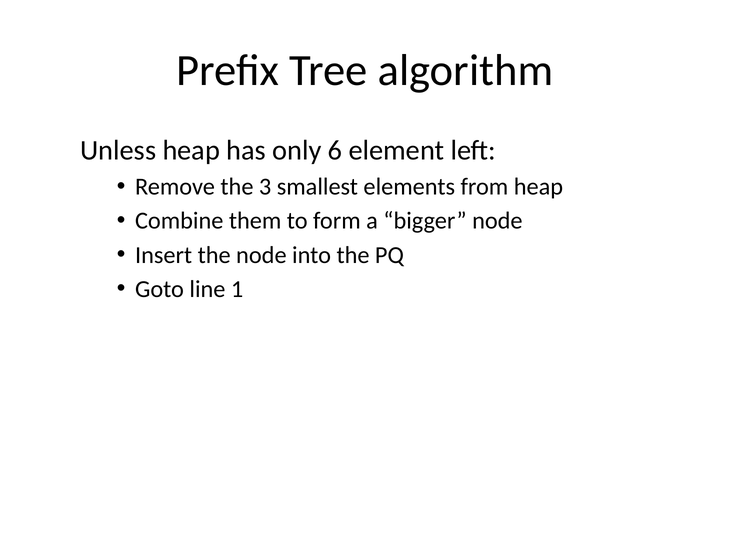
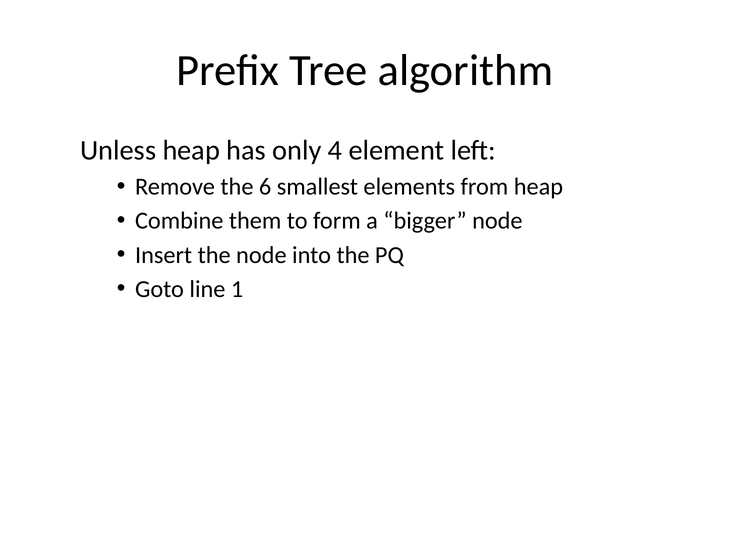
6: 6 -> 4
3: 3 -> 6
